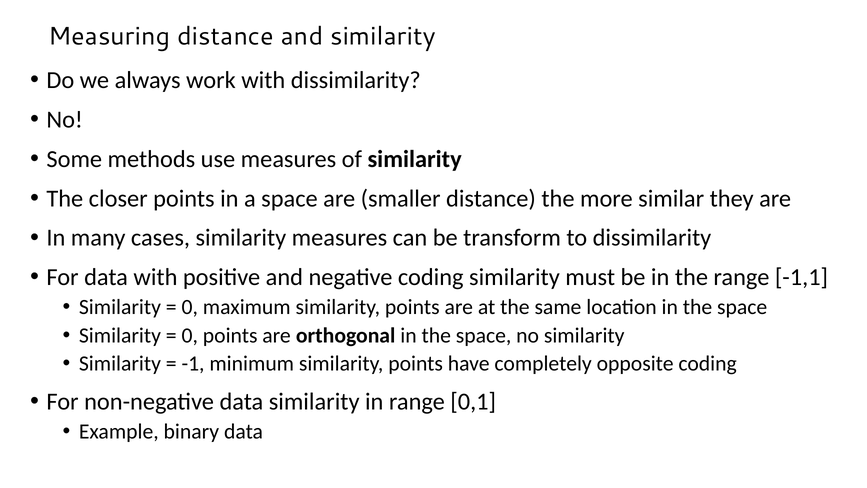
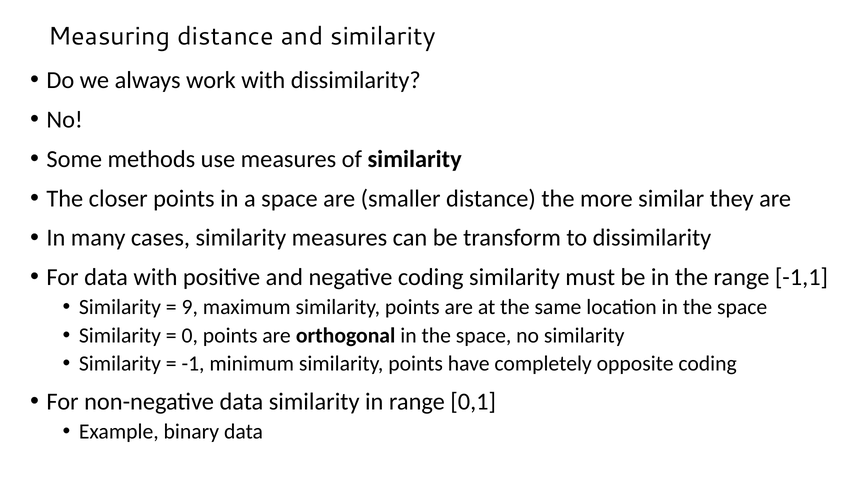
0 at (190, 307): 0 -> 9
